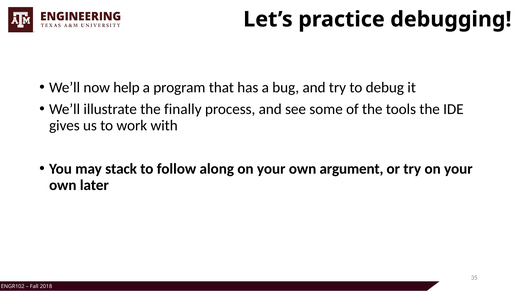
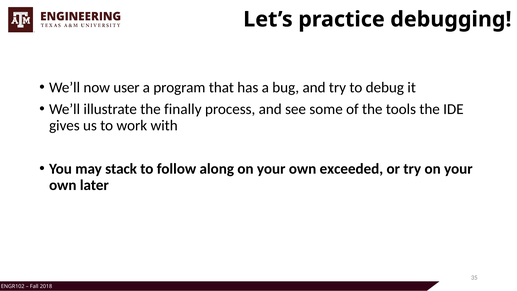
help: help -> user
argument: argument -> exceeded
